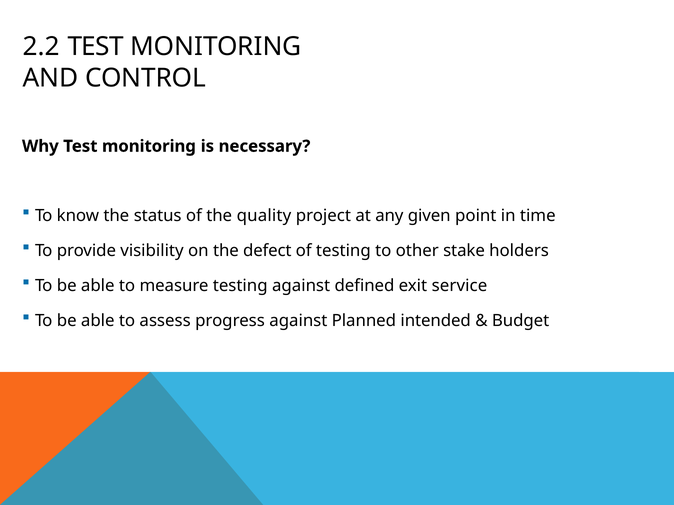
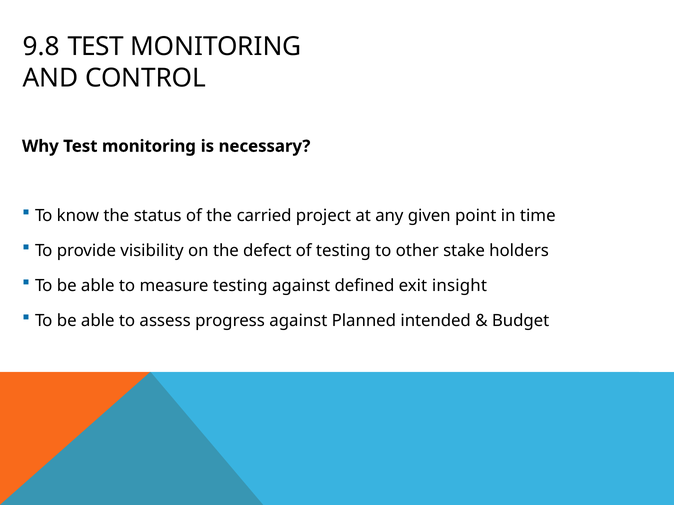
2.2: 2.2 -> 9.8
quality: quality -> carried
service: service -> insight
